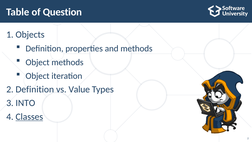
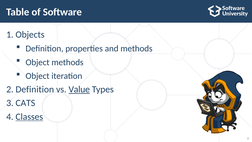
Question: Question -> Software
Value underline: none -> present
INTO: INTO -> CATS
